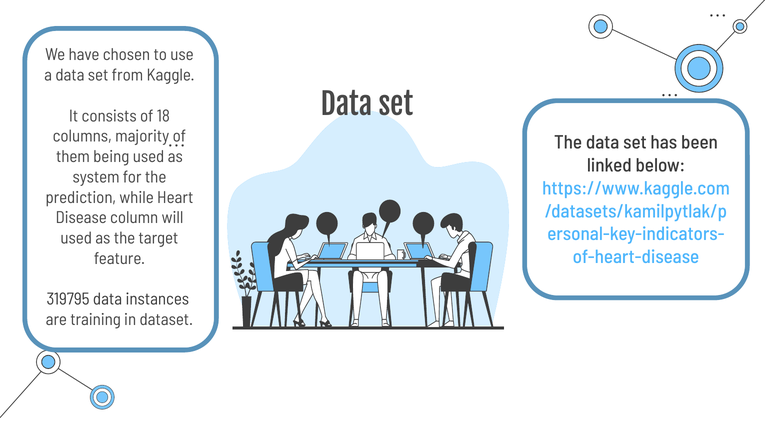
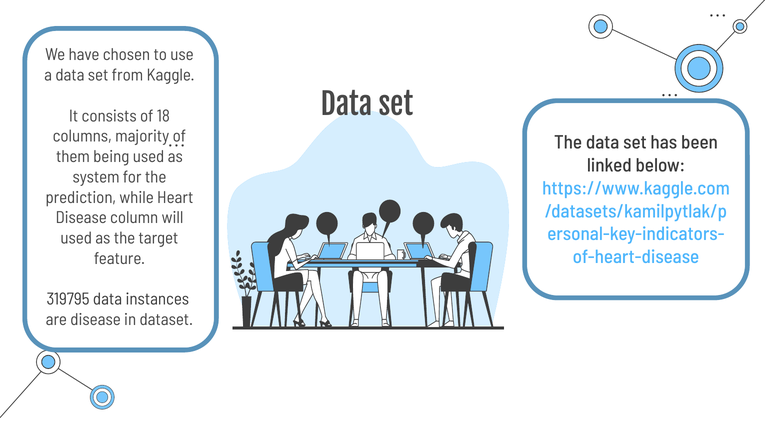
are training: training -> disease
